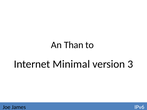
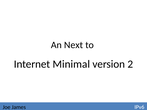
Than: Than -> Next
3: 3 -> 2
